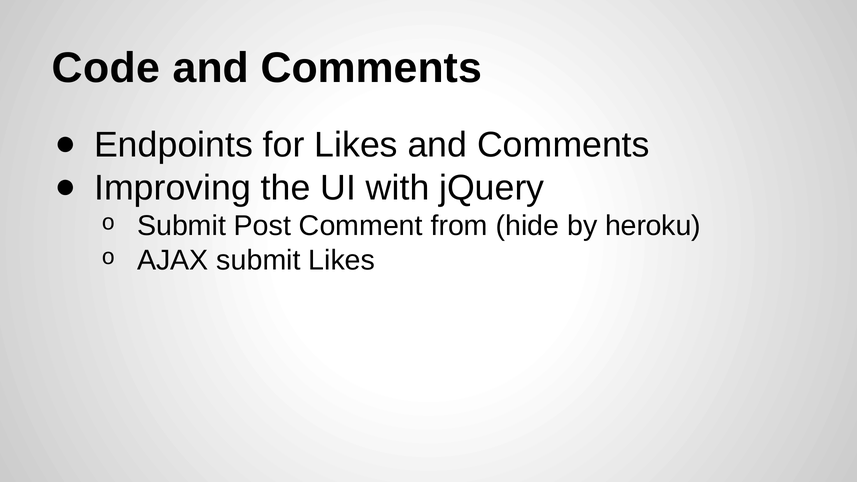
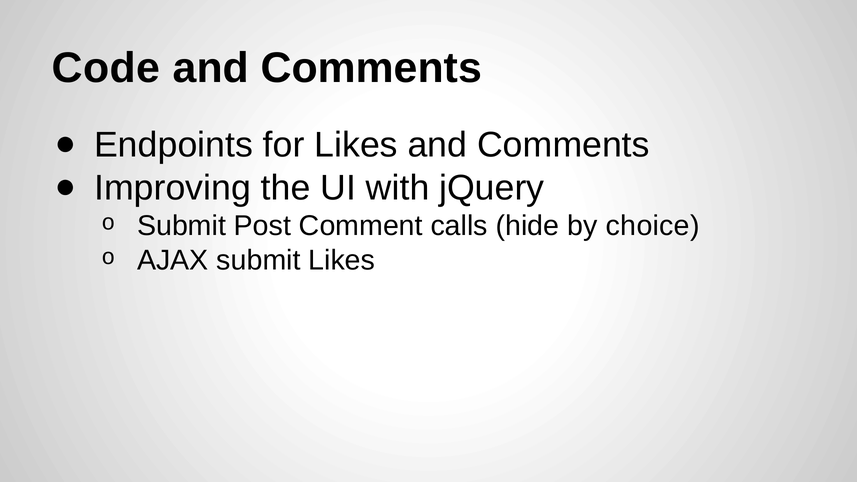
from: from -> calls
heroku: heroku -> choice
